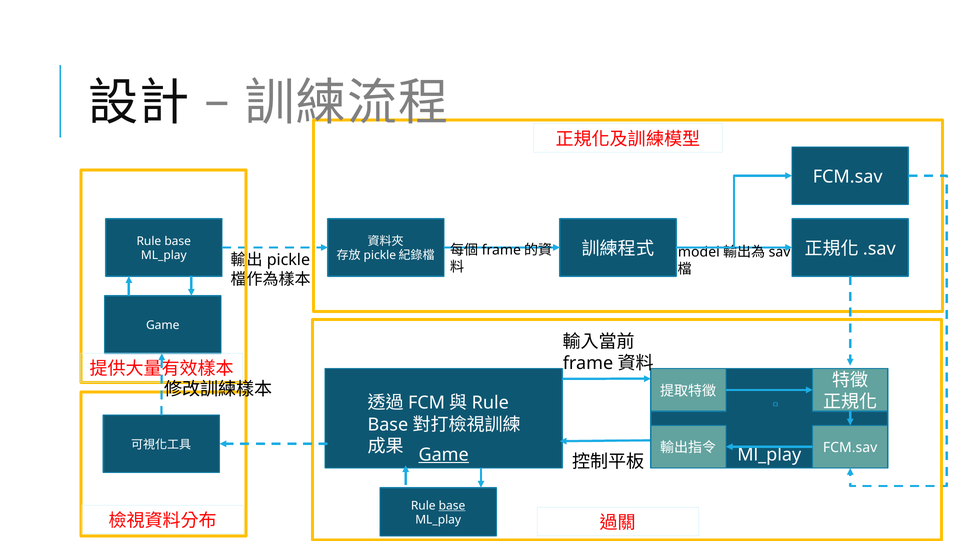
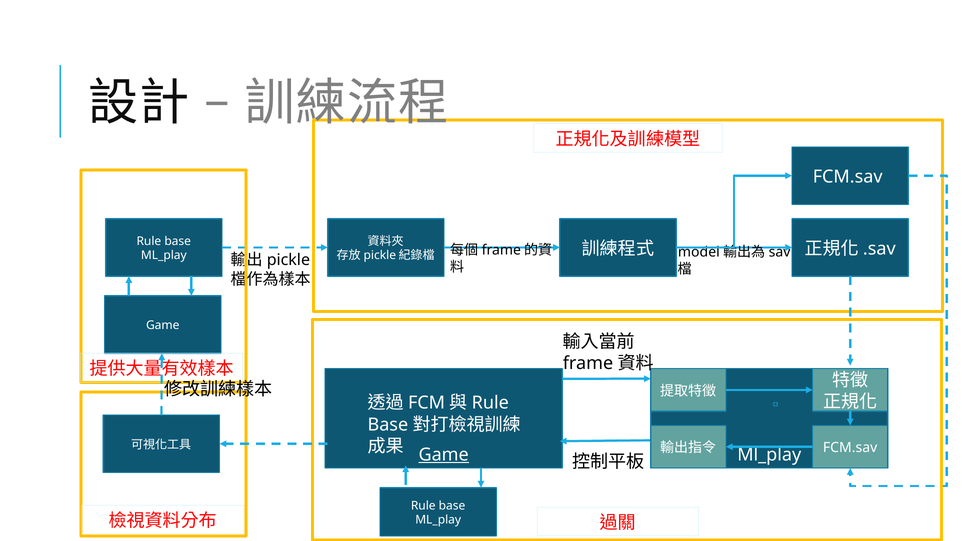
base at (452, 506) underline: present -> none
